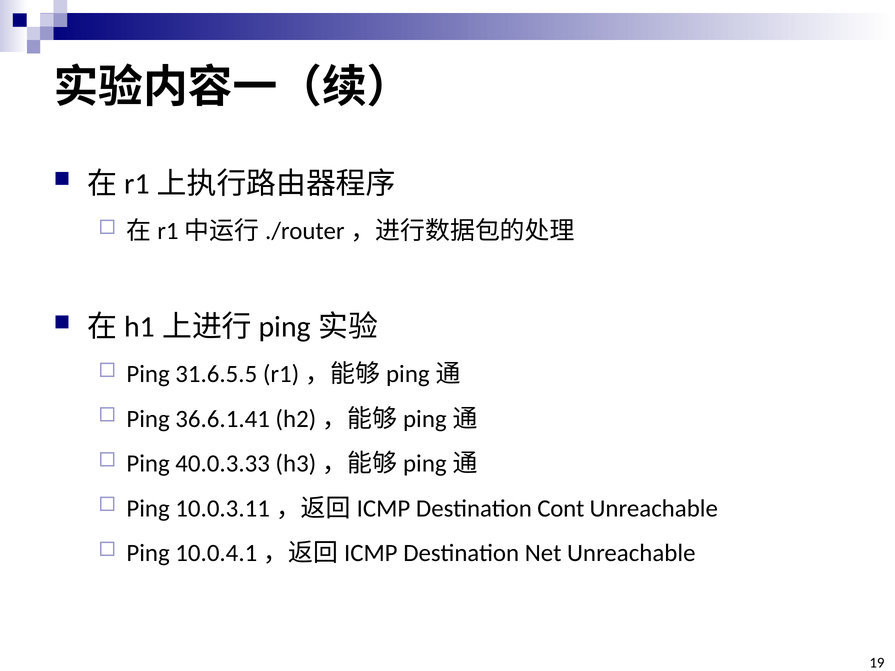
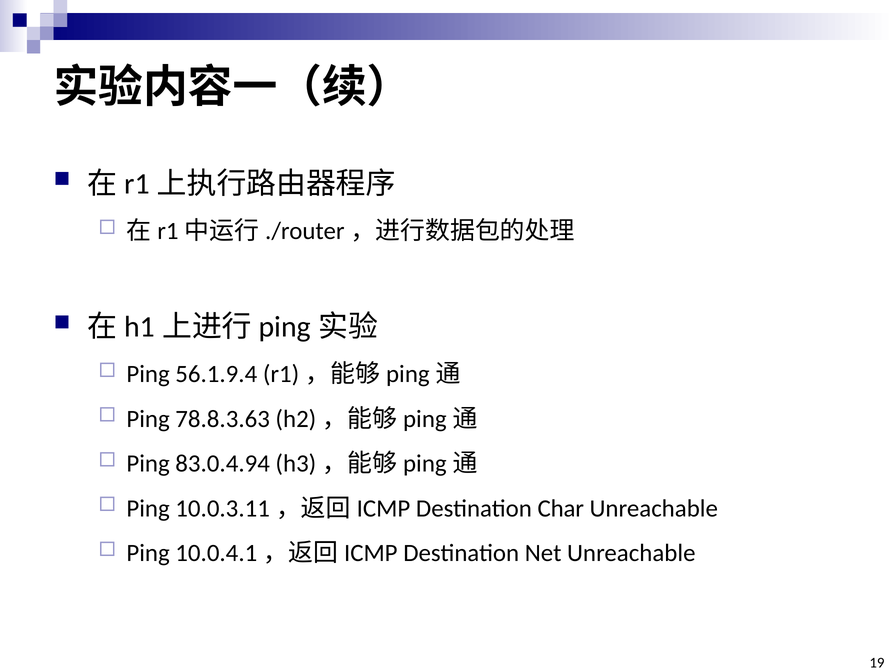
31.6.5.5: 31.6.5.5 -> 56.1.9.4
36.6.1.41: 36.6.1.41 -> 78.8.3.63
40.0.3.33: 40.0.3.33 -> 83.0.4.94
Cont: Cont -> Char
